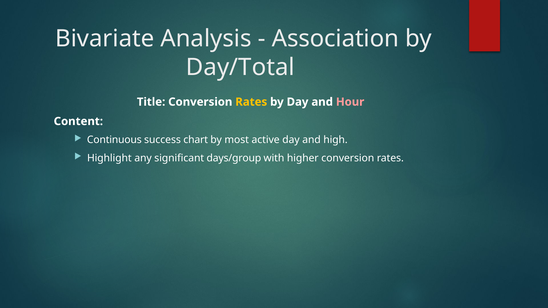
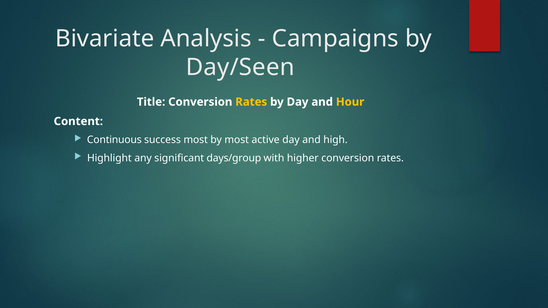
Association: Association -> Campaigns
Day/Total: Day/Total -> Day/Seen
Hour colour: pink -> yellow
success chart: chart -> most
